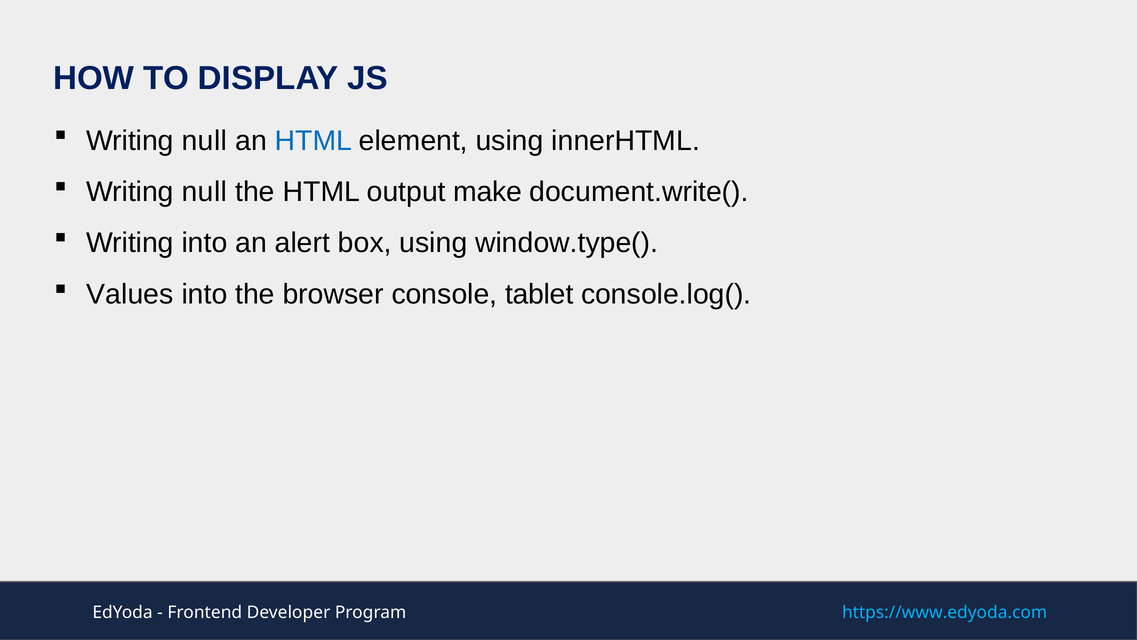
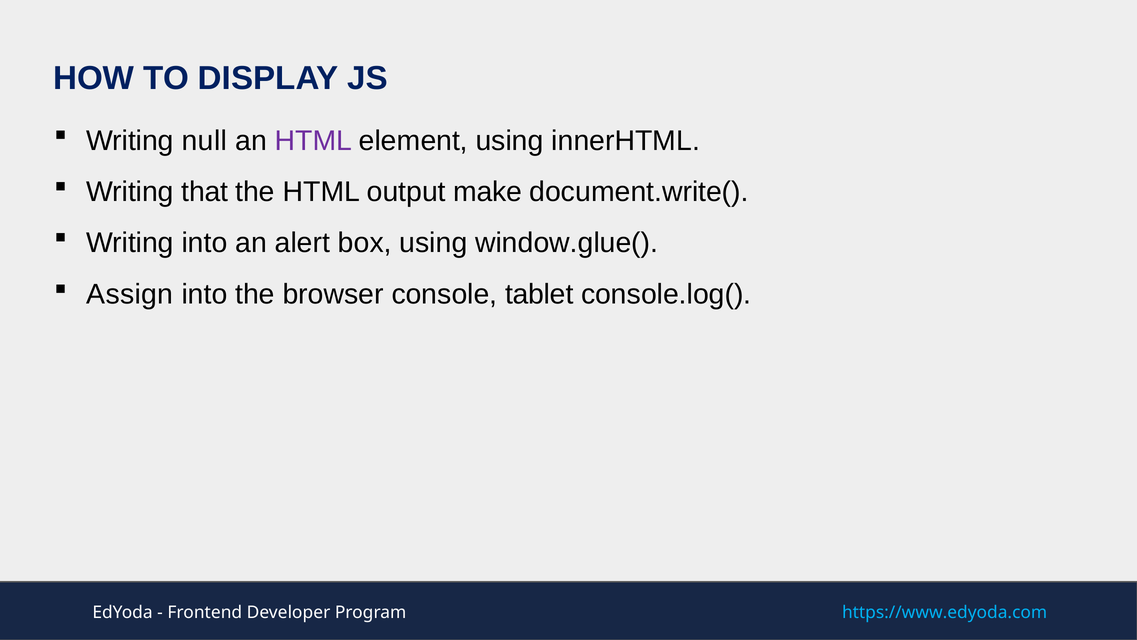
HTML at (313, 141) colour: blue -> purple
null at (204, 192): null -> that
window.type(: window.type( -> window.glue(
Values: Values -> Assign
